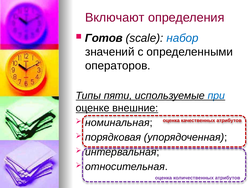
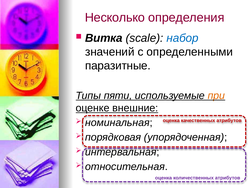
Включают: Включают -> Несколько
Готов: Готов -> Витка
операторов: операторов -> паразитные
при colour: blue -> orange
